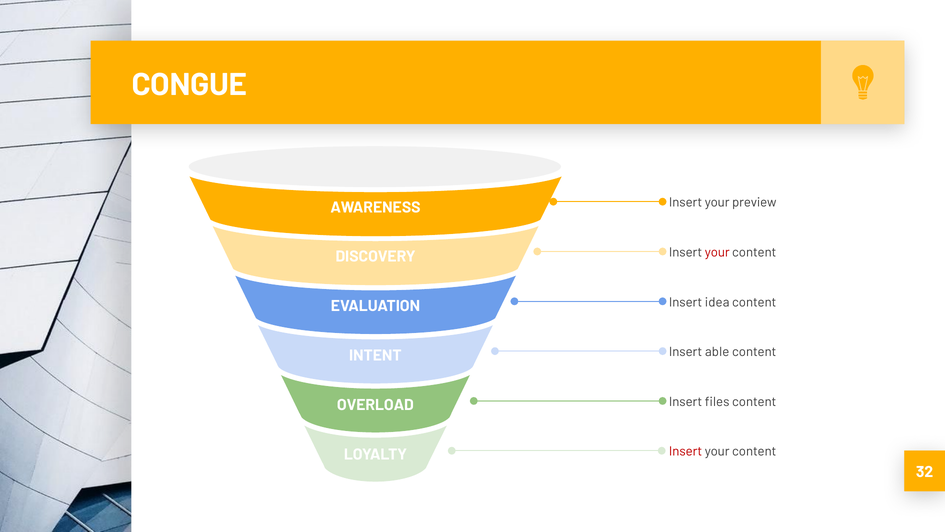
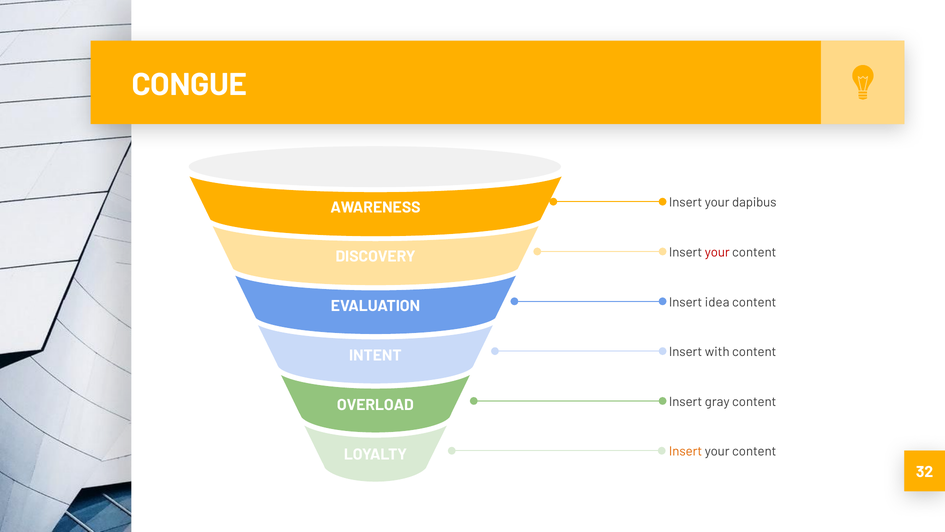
preview: preview -> dapibus
able: able -> with
files: files -> gray
Insert at (686, 451) colour: red -> orange
